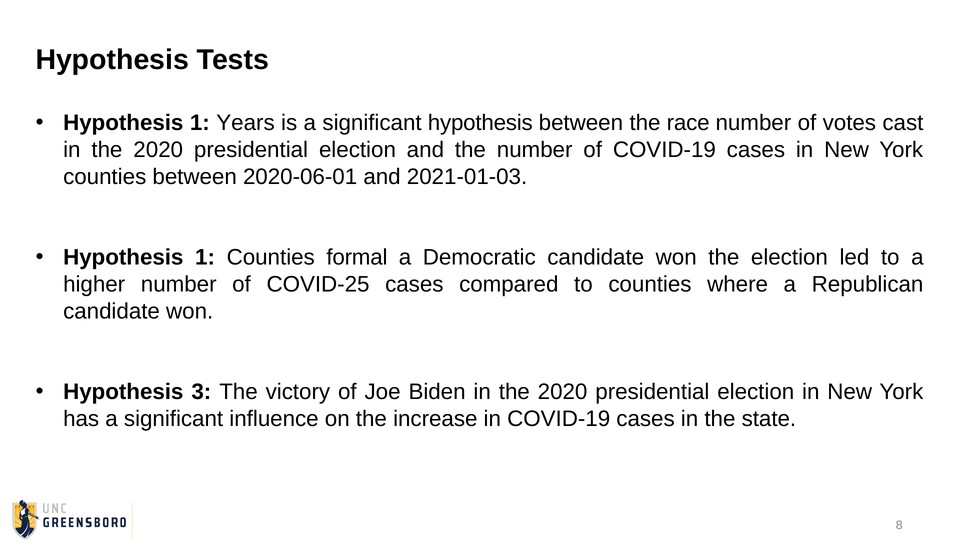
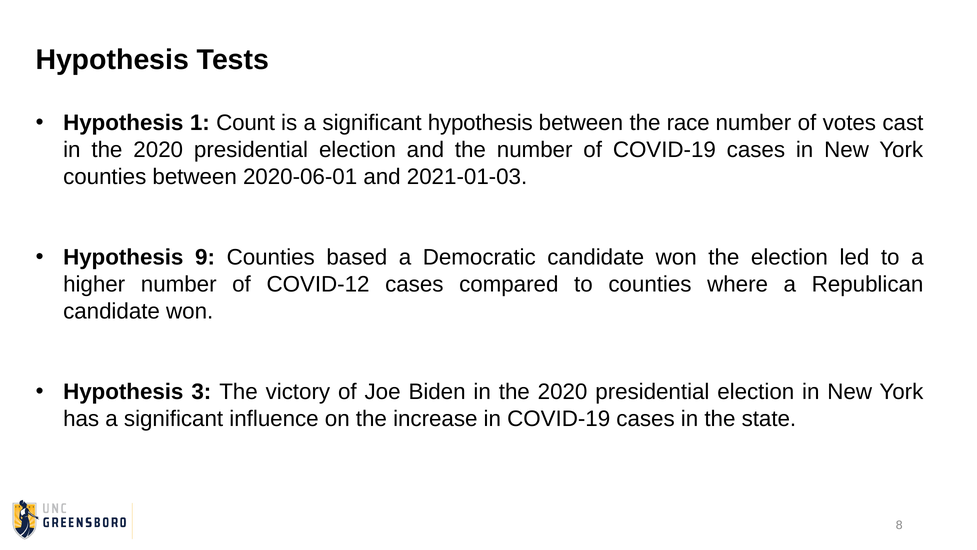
Years: Years -> Count
1 at (205, 257): 1 -> 9
formal: formal -> based
COVID-25: COVID-25 -> COVID-12
